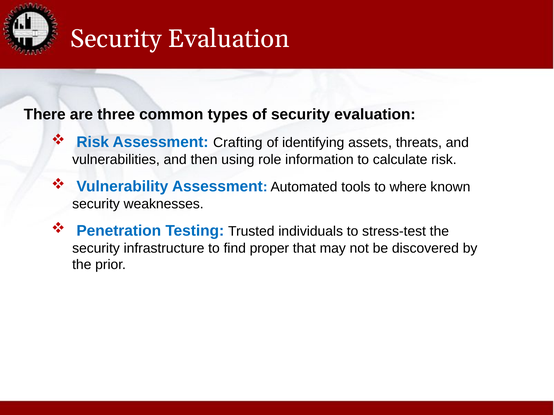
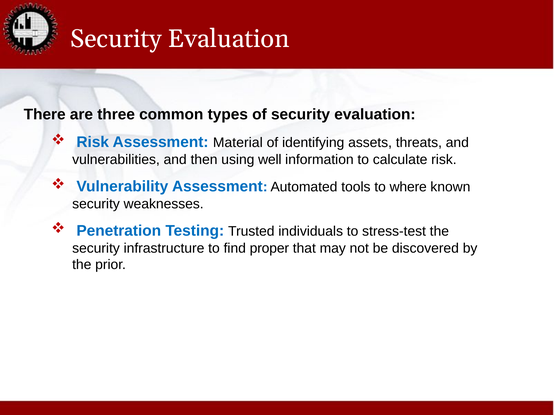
Crafting: Crafting -> Material
role: role -> well
